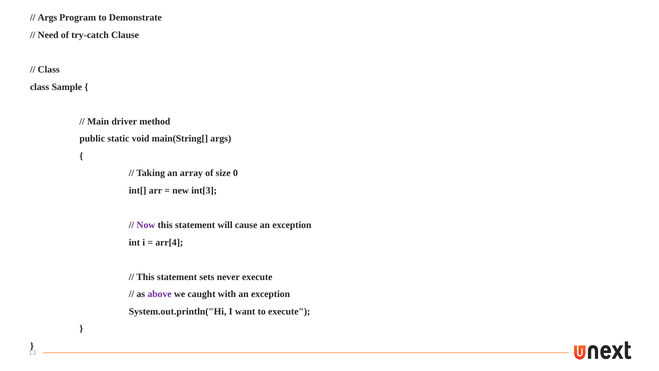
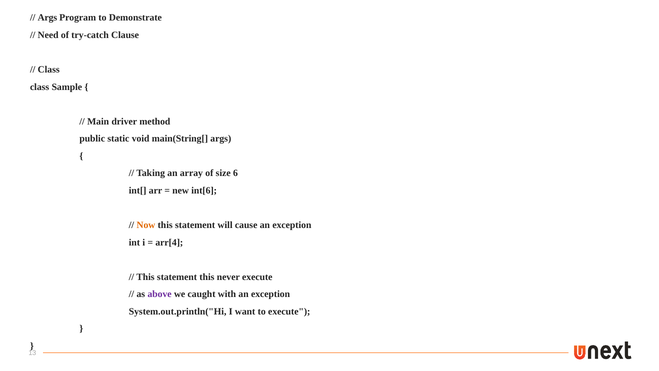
0: 0 -> 6
int[3: int[3 -> int[6
Now colour: purple -> orange
statement sets: sets -> this
